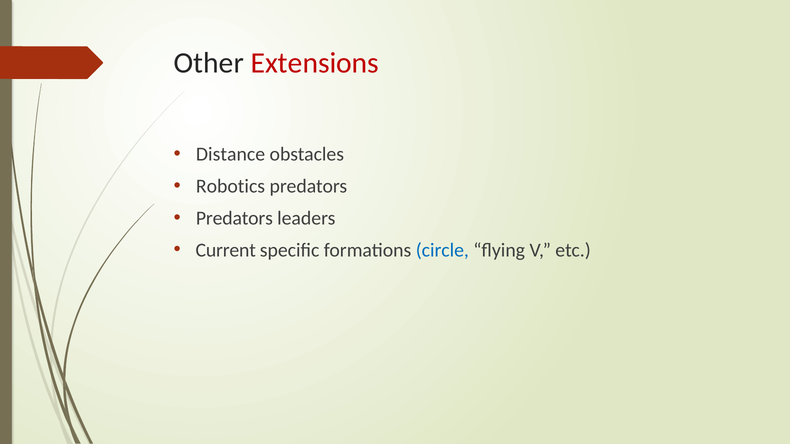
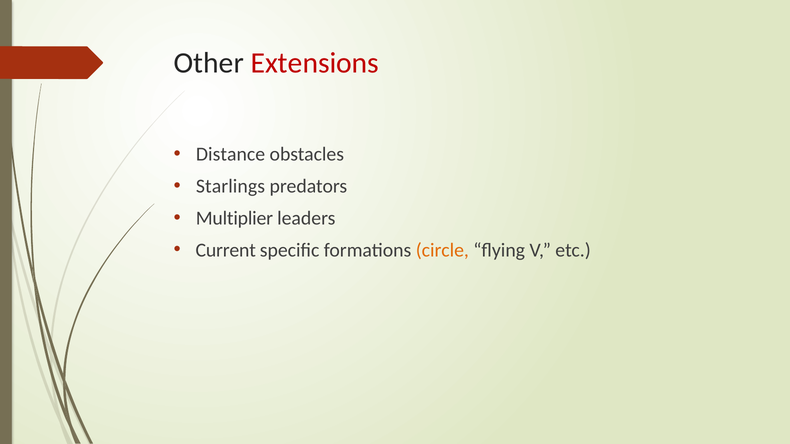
Robotics: Robotics -> Starlings
Predators at (234, 218): Predators -> Multiplier
circle colour: blue -> orange
